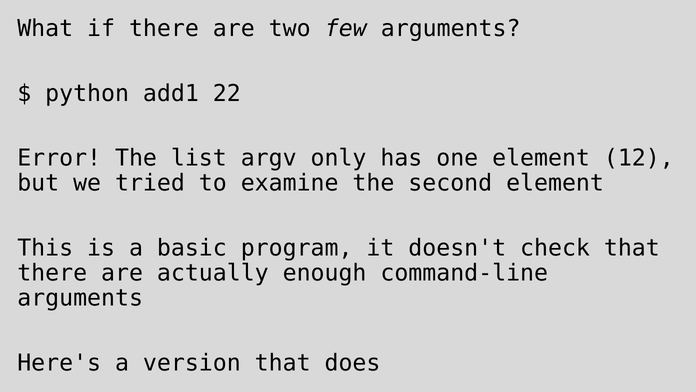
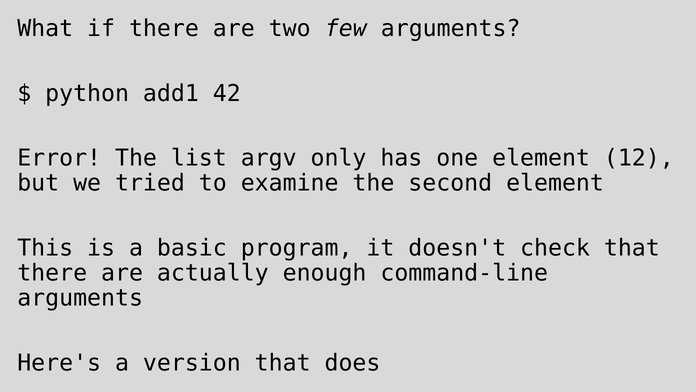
22: 22 -> 42
